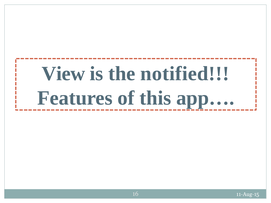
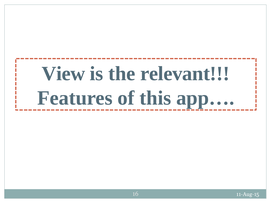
notified: notified -> relevant
